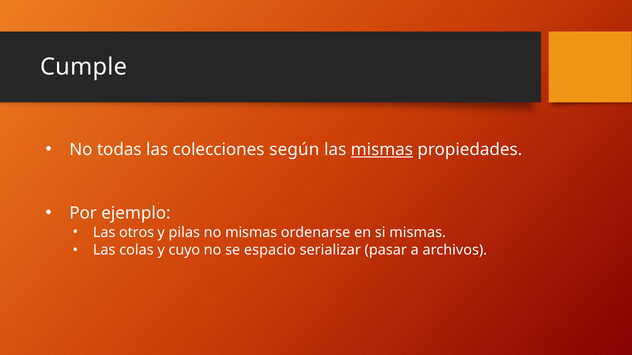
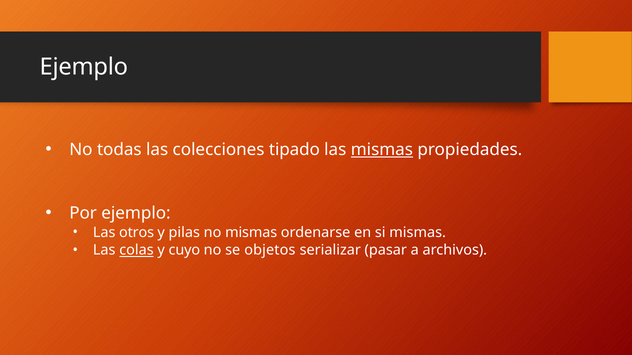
Cumple at (84, 67): Cumple -> Ejemplo
según: según -> tipado
colas underline: none -> present
espacio: espacio -> objetos
